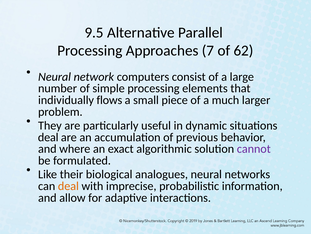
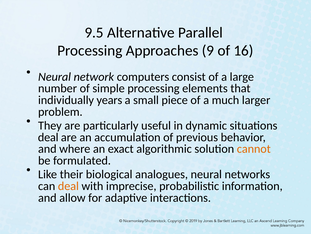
7: 7 -> 9
62: 62 -> 16
flows: flows -> years
cannot colour: purple -> orange
